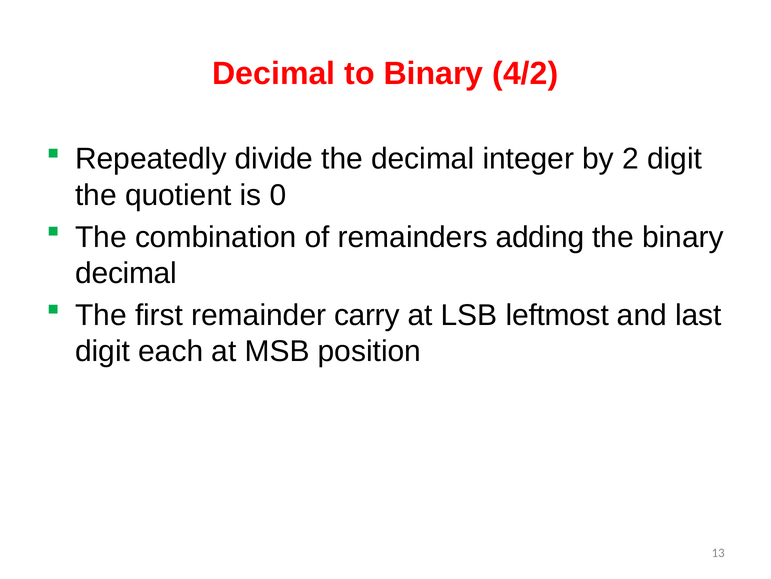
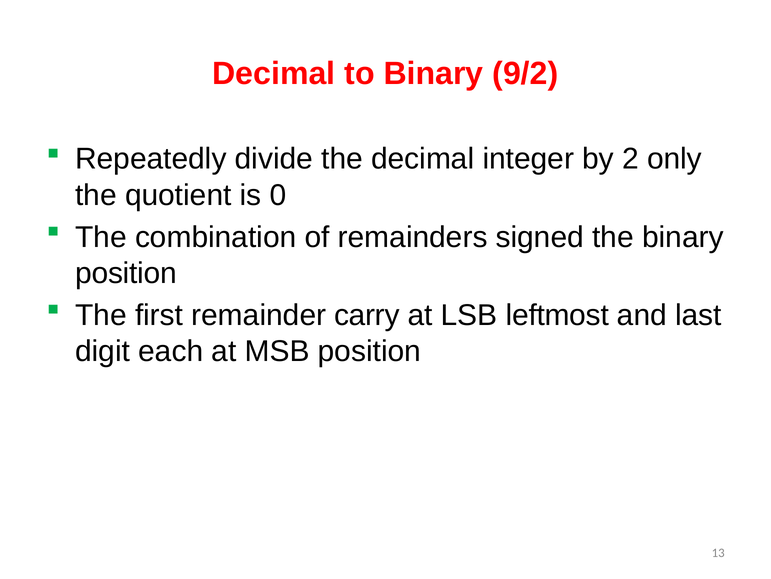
4/2: 4/2 -> 9/2
2 digit: digit -> only
adding: adding -> signed
decimal at (126, 273): decimal -> position
